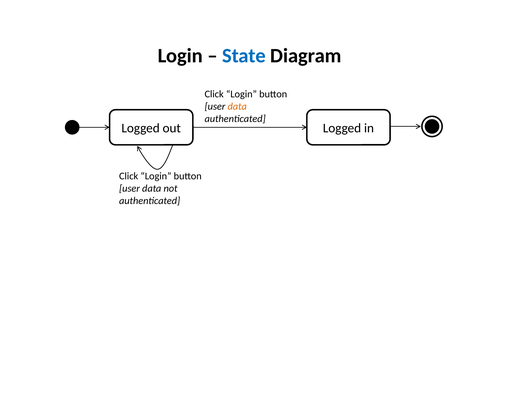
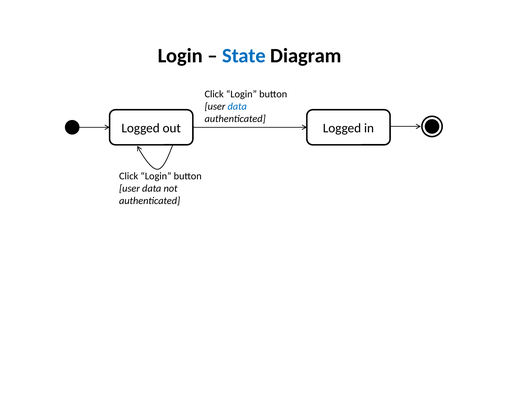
data at (237, 106) colour: orange -> blue
